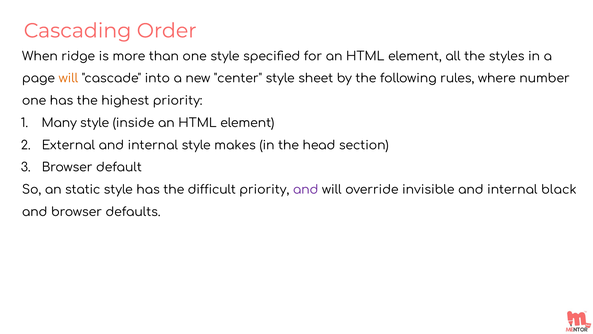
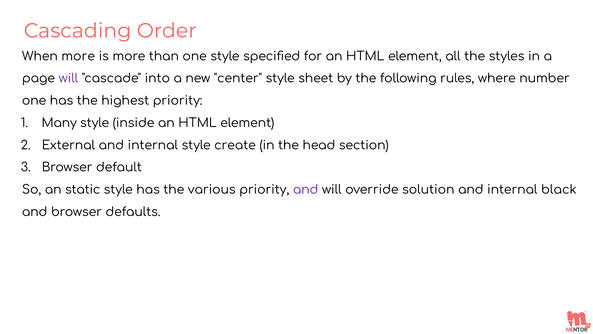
When ridge: ridge -> more
will at (68, 78) colour: orange -> purple
makes: makes -> create
difficult: difficult -> various
invisible: invisible -> solution
